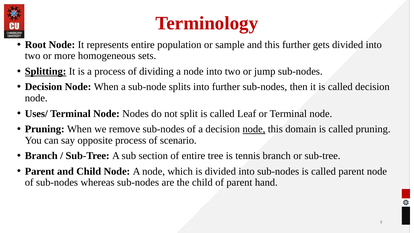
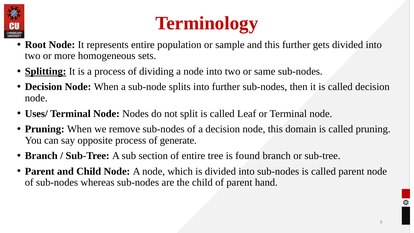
jump: jump -> same
node at (254, 129) underline: present -> none
scenario: scenario -> generate
tennis: tennis -> found
